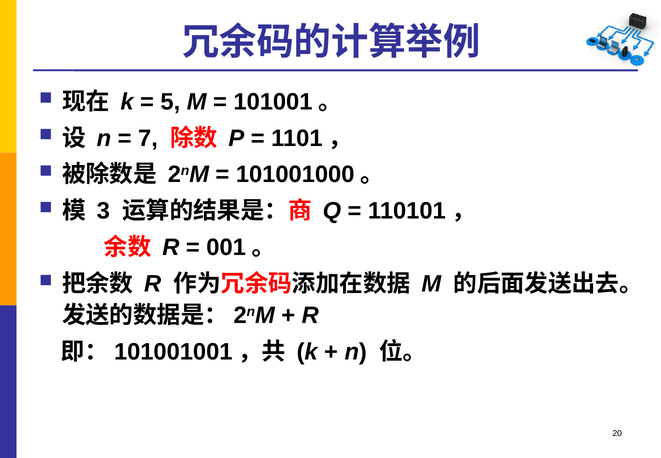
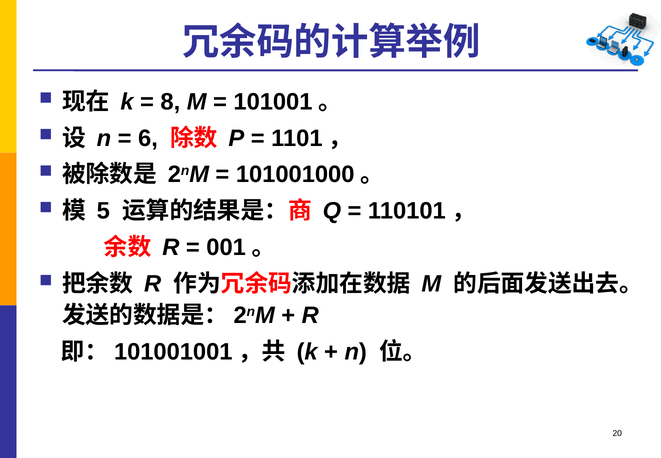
5: 5 -> 8
7: 7 -> 6
3: 3 -> 5
